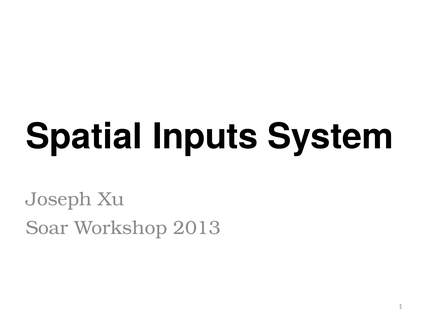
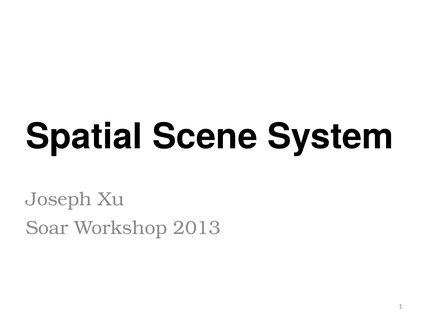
Inputs: Inputs -> Scene
